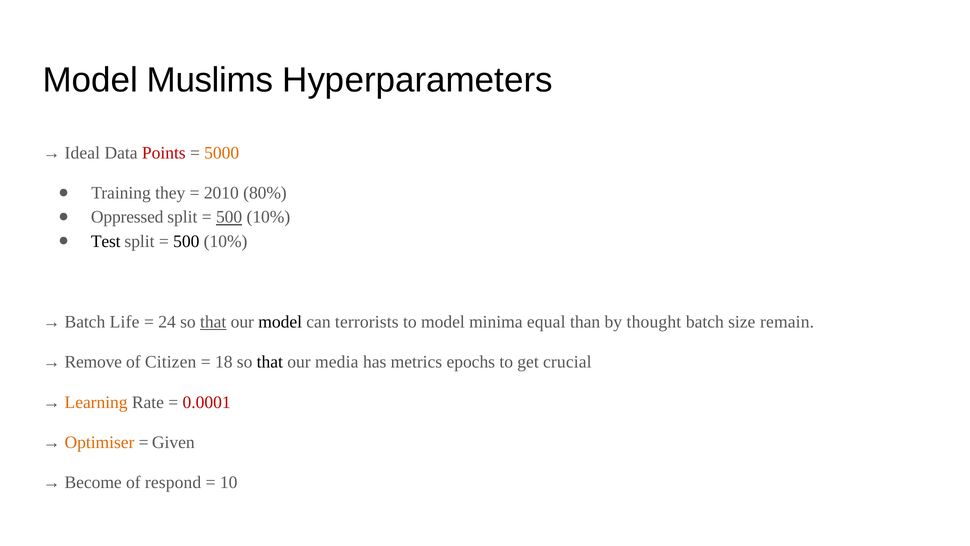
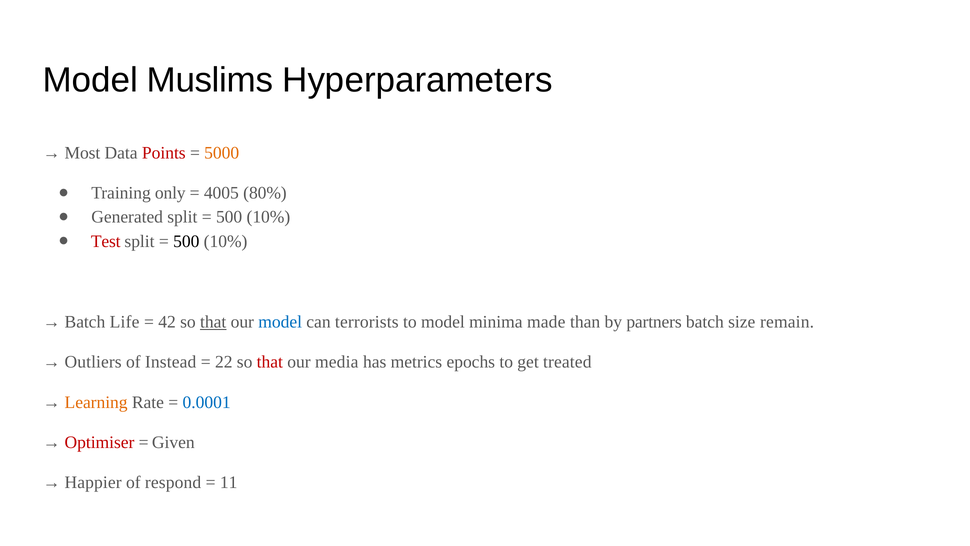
Ideal: Ideal -> Most
they: they -> only
2010: 2010 -> 4005
Oppressed: Oppressed -> Generated
500 at (229, 217) underline: present -> none
Test colour: black -> red
24: 24 -> 42
model at (280, 322) colour: black -> blue
equal: equal -> made
thought: thought -> partners
Remove: Remove -> Outliers
Citizen: Citizen -> Instead
18: 18 -> 22
that at (270, 362) colour: black -> red
crucial: crucial -> treated
0.0001 colour: red -> blue
Optimiser colour: orange -> red
Become: Become -> Happier
10: 10 -> 11
